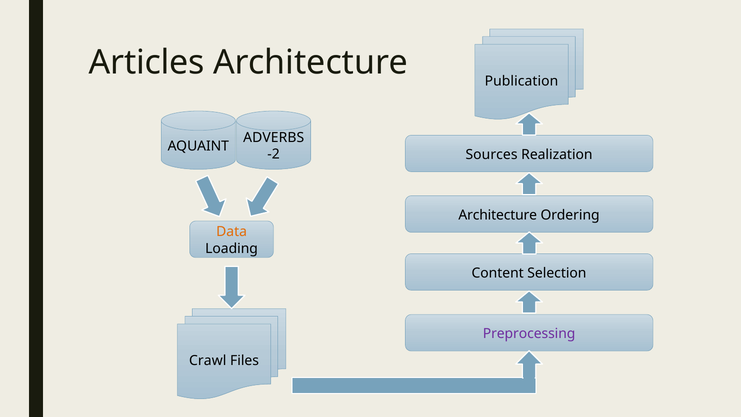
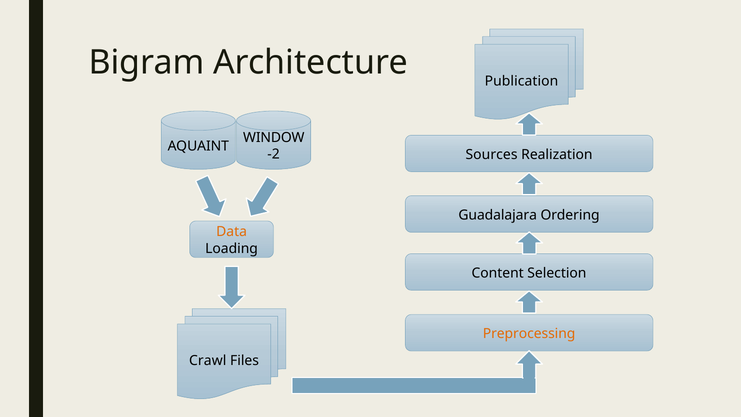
Articles: Articles -> Bigram
ADVERBS: ADVERBS -> WINDOW
Architecture at (498, 215): Architecture -> Guadalajara
Preprocessing colour: purple -> orange
